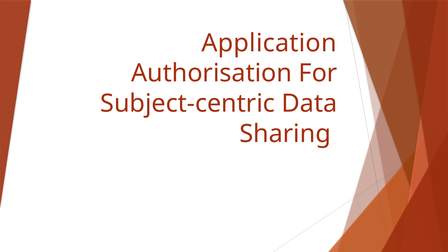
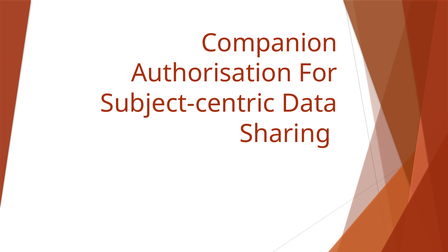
Application: Application -> Companion
